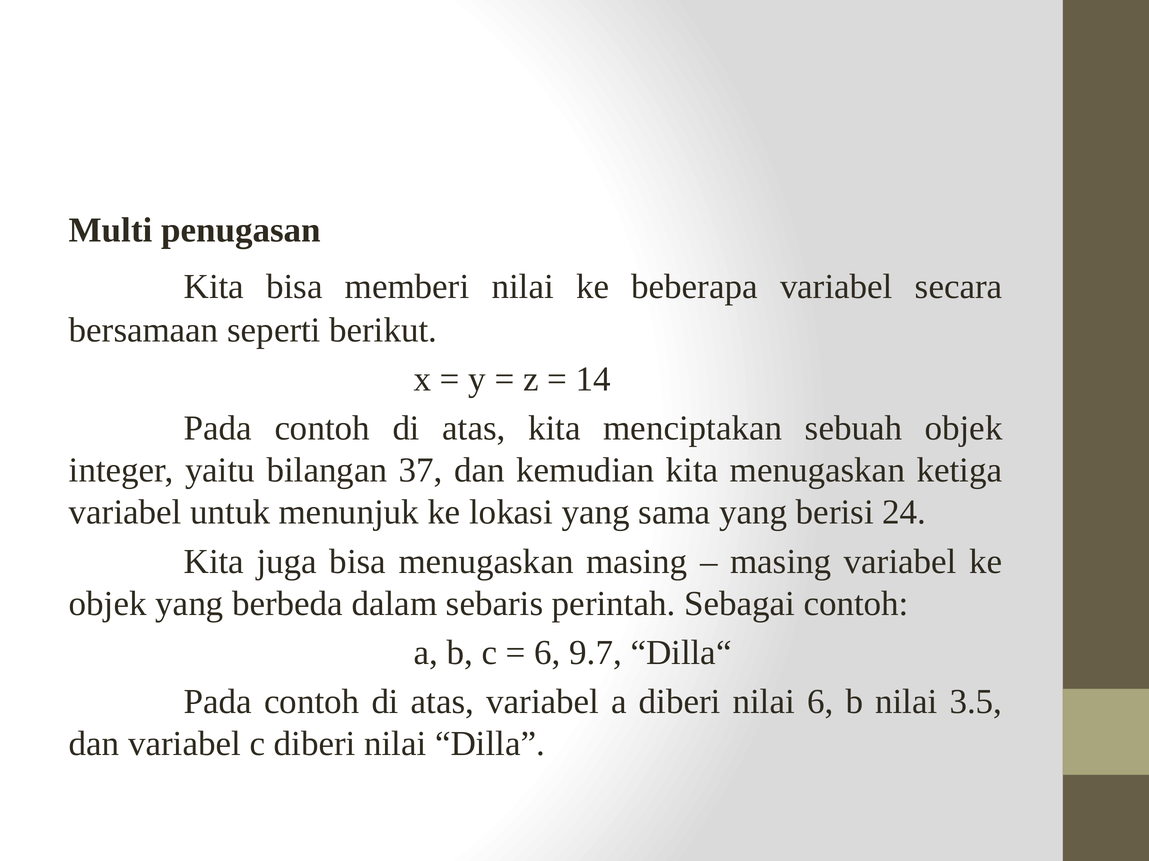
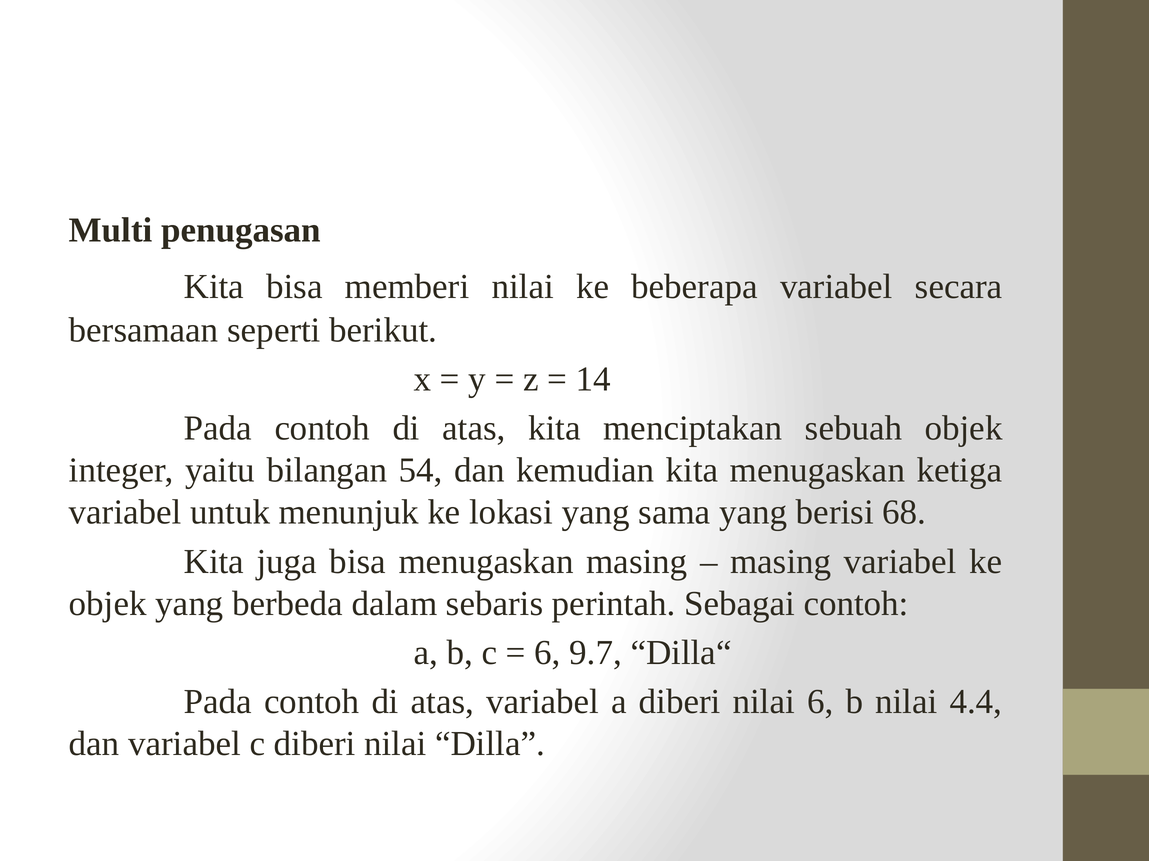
37: 37 -> 54
24: 24 -> 68
3.5: 3.5 -> 4.4
